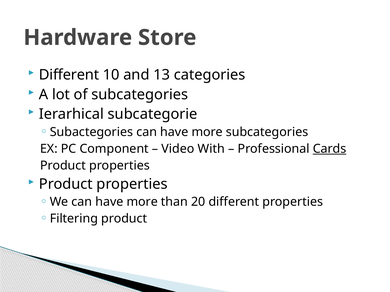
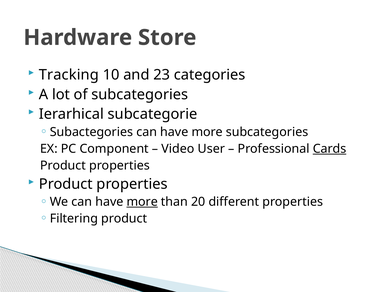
Different at (69, 75): Different -> Tracking
13: 13 -> 23
With: With -> User
more at (142, 202) underline: none -> present
